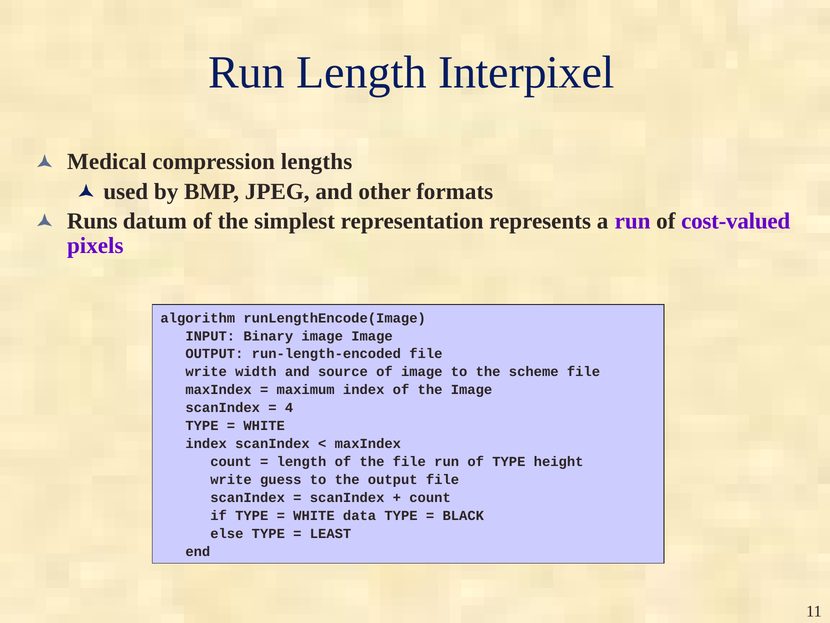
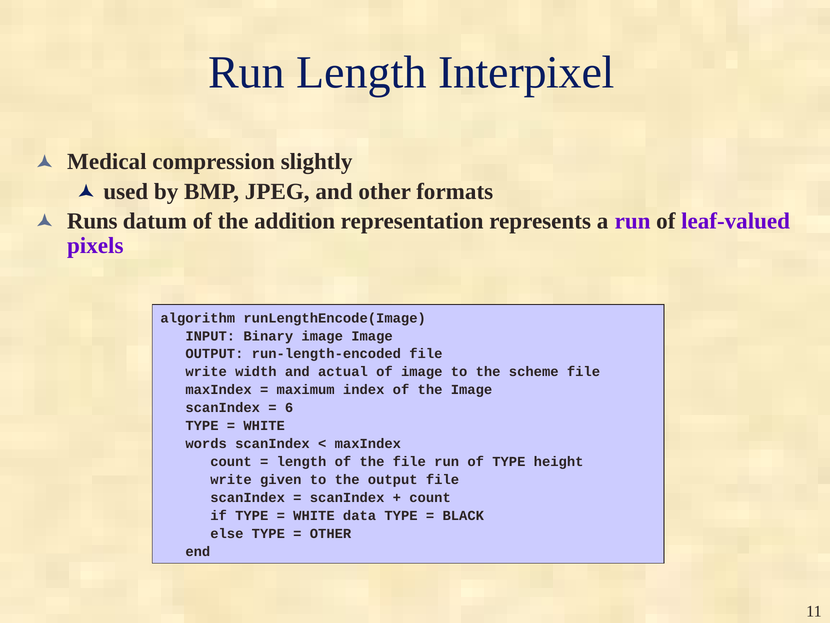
lengths: lengths -> slightly
simplest: simplest -> addition
cost-valued: cost-valued -> leaf-valued
source: source -> actual
4: 4 -> 6
index at (206, 444): index -> words
guess: guess -> given
LEAST at (331, 533): LEAST -> OTHER
